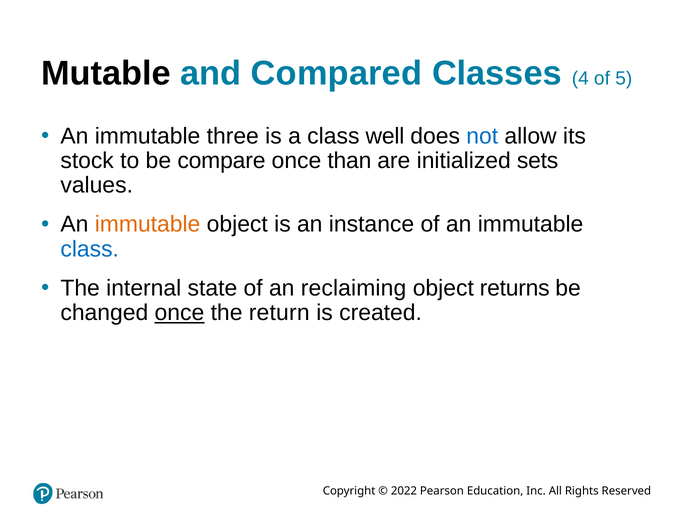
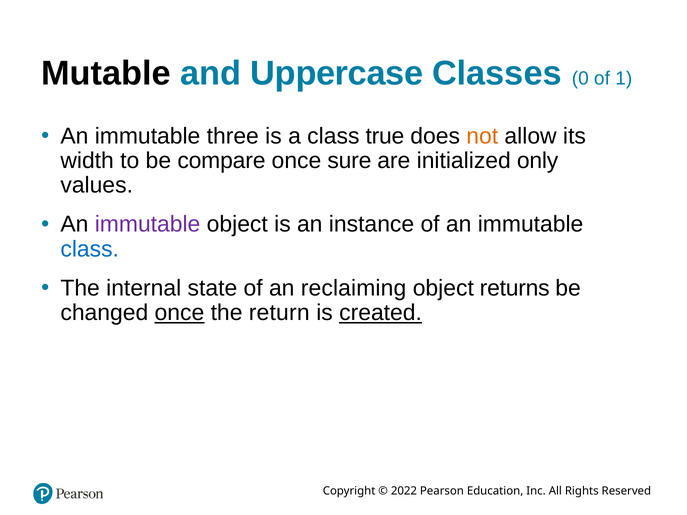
Compared: Compared -> Uppercase
4: 4 -> 0
5: 5 -> 1
well: well -> true
not colour: blue -> orange
stock: stock -> width
than: than -> sure
sets: sets -> only
immutable at (148, 225) colour: orange -> purple
created underline: none -> present
